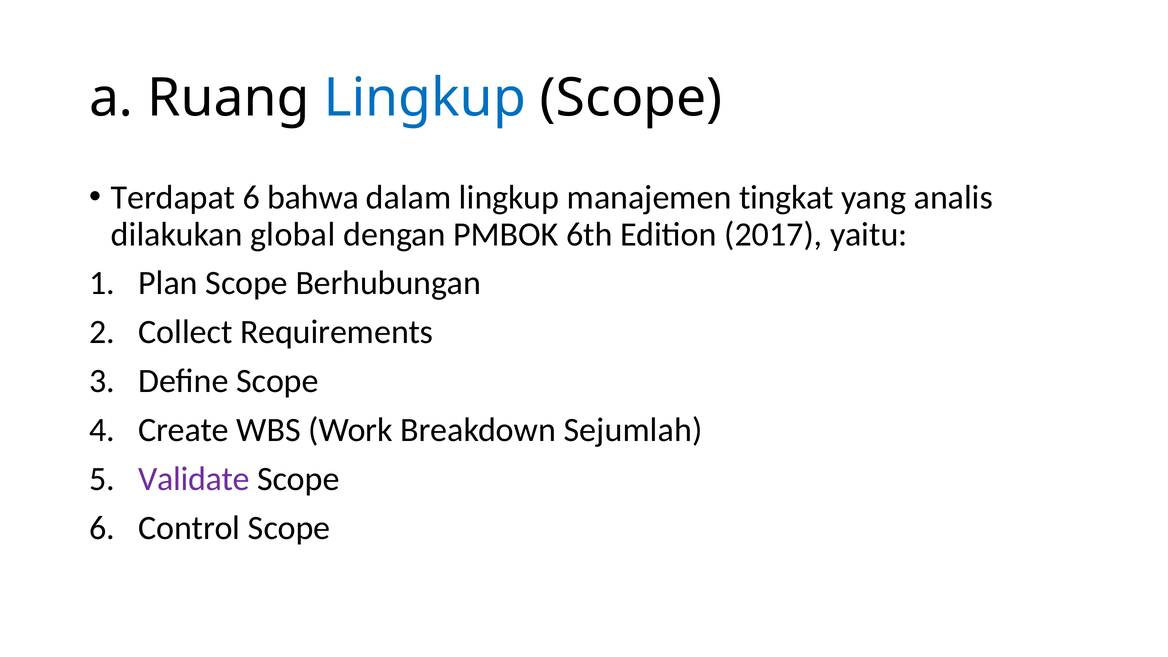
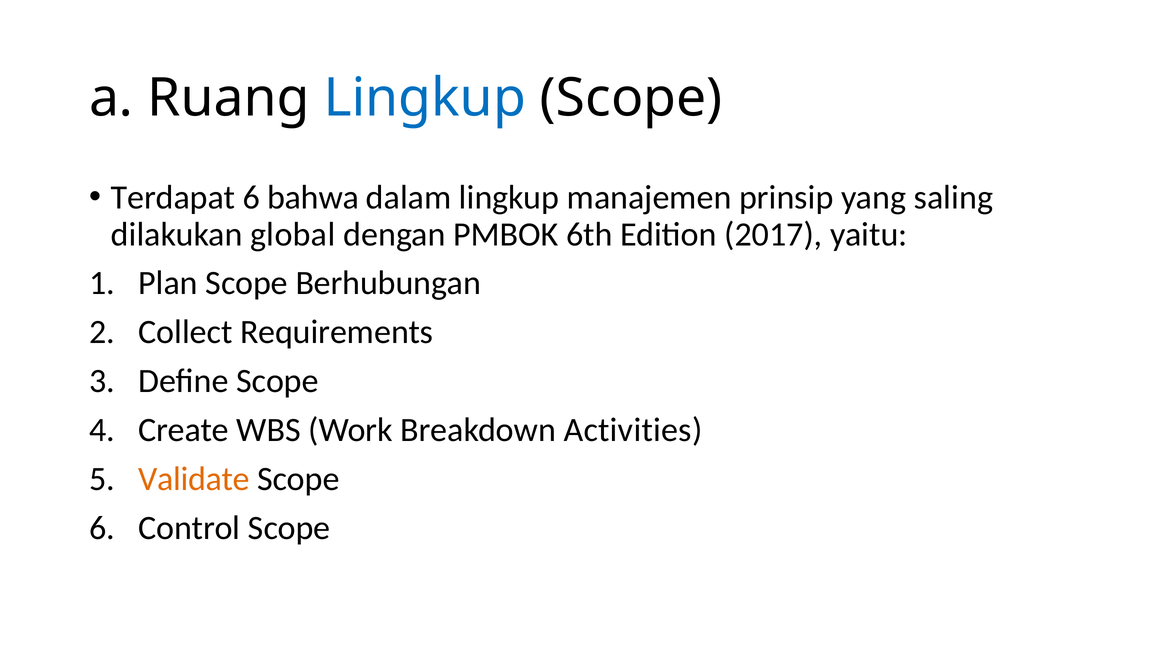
tingkat: tingkat -> prinsip
analis: analis -> saling
Sejumlah: Sejumlah -> Activities
Validate colour: purple -> orange
